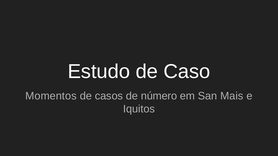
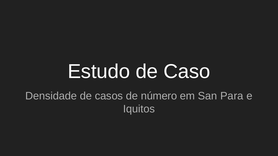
Momentos: Momentos -> Densidade
Mais: Mais -> Para
